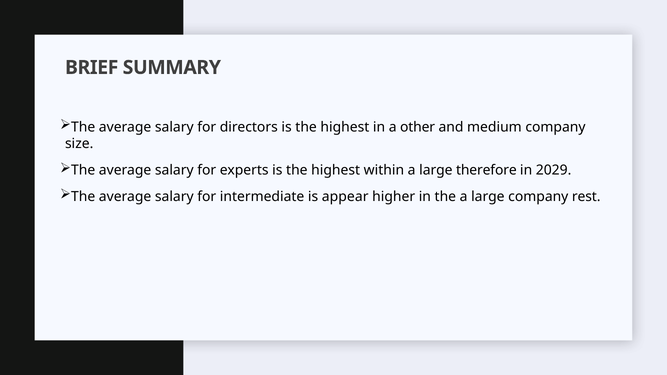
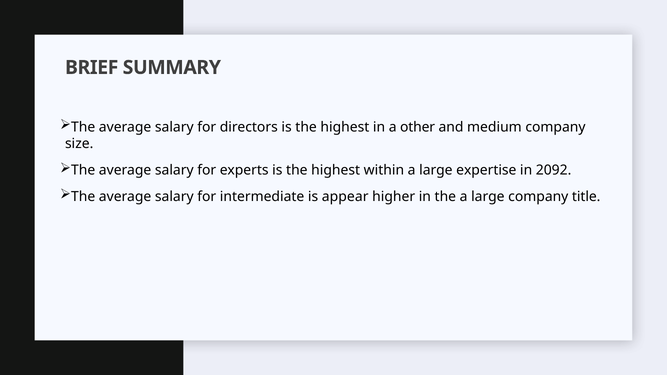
therefore: therefore -> expertise
2029: 2029 -> 2092
rest: rest -> title
